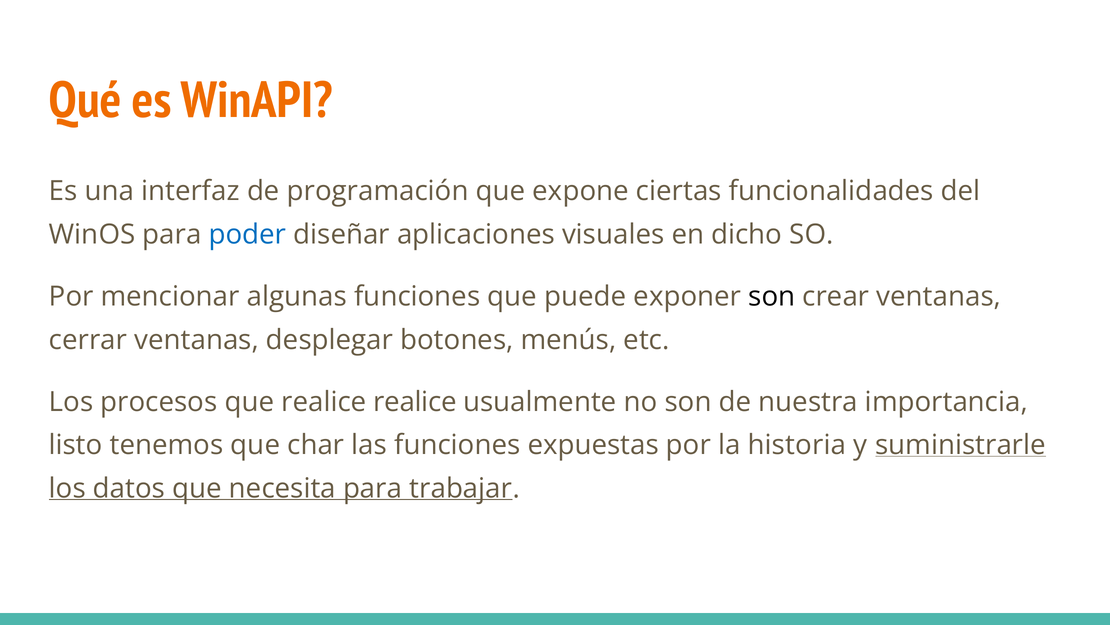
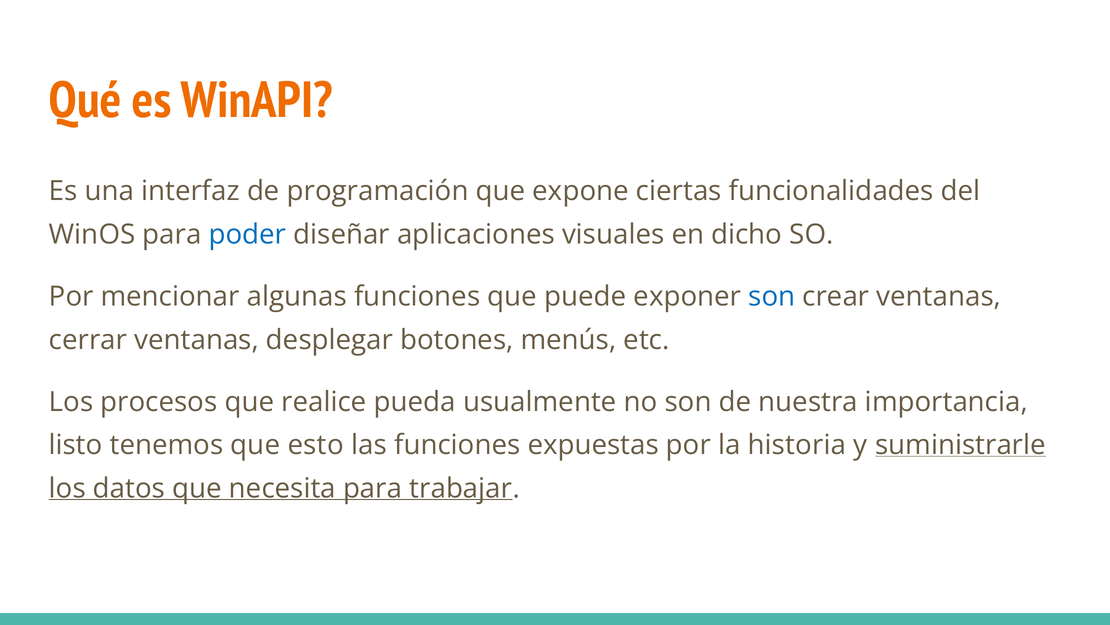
son at (772, 296) colour: black -> blue
realice realice: realice -> pueda
char: char -> esto
